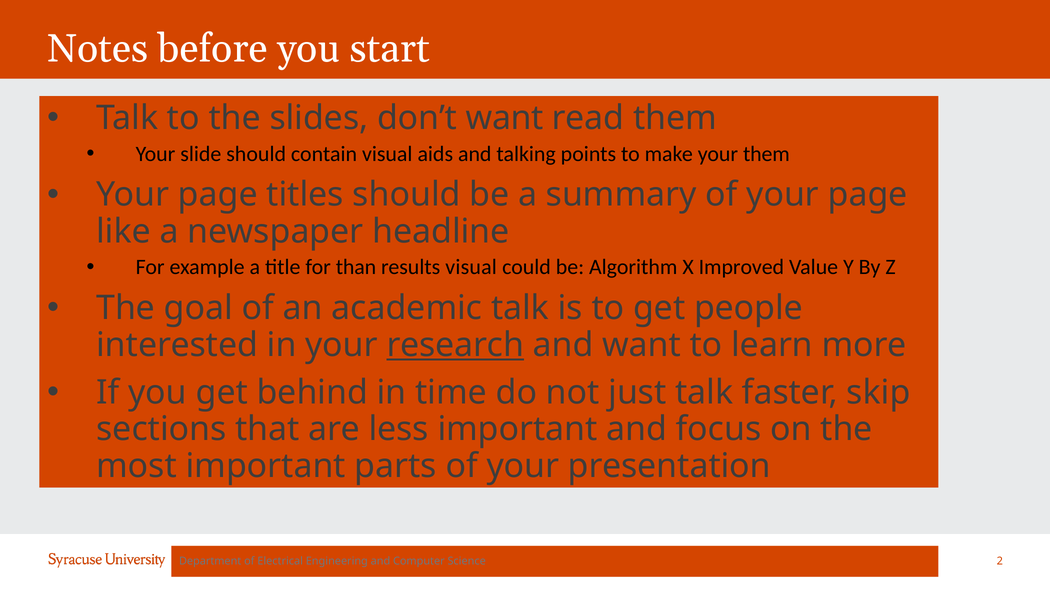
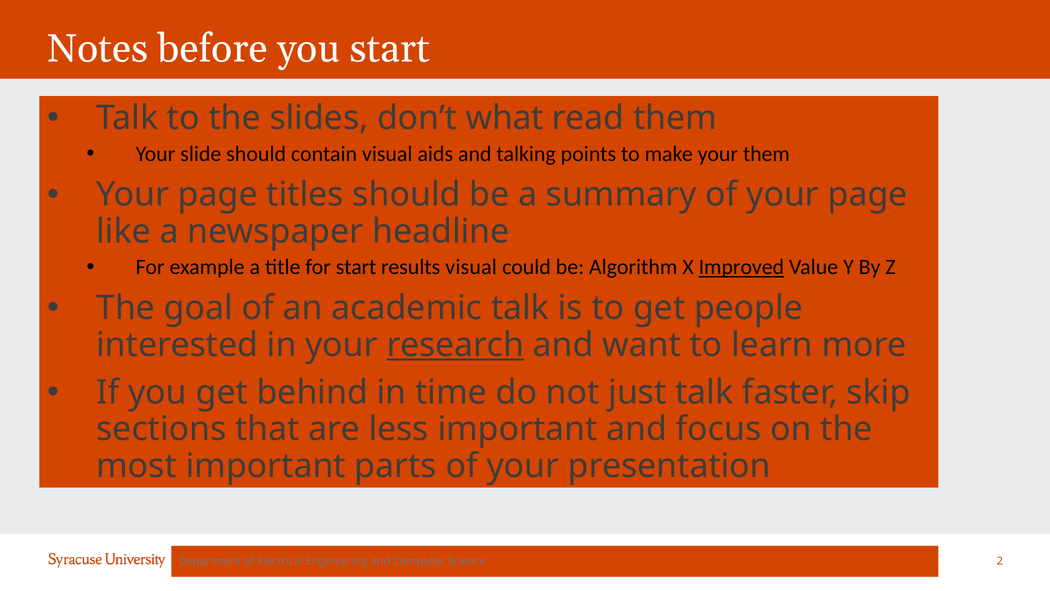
don’t want: want -> what
for than: than -> start
Improved underline: none -> present
